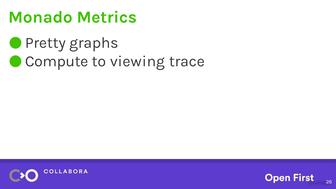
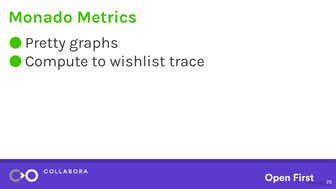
viewing: viewing -> wishlist
